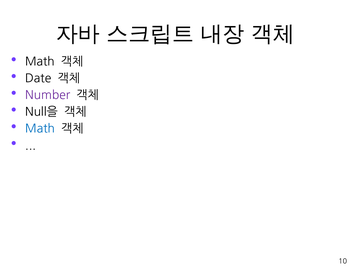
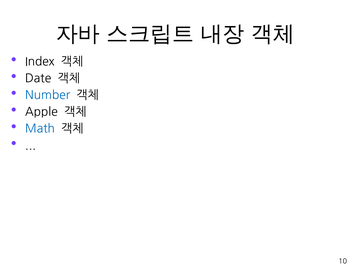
Math at (40, 62): Math -> Index
Number colour: purple -> blue
Null을: Null을 -> Apple
